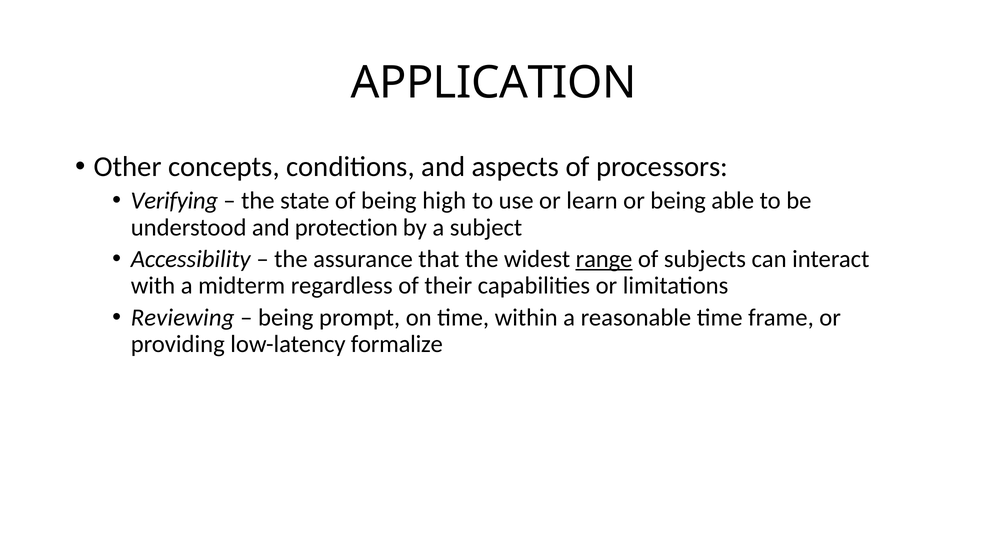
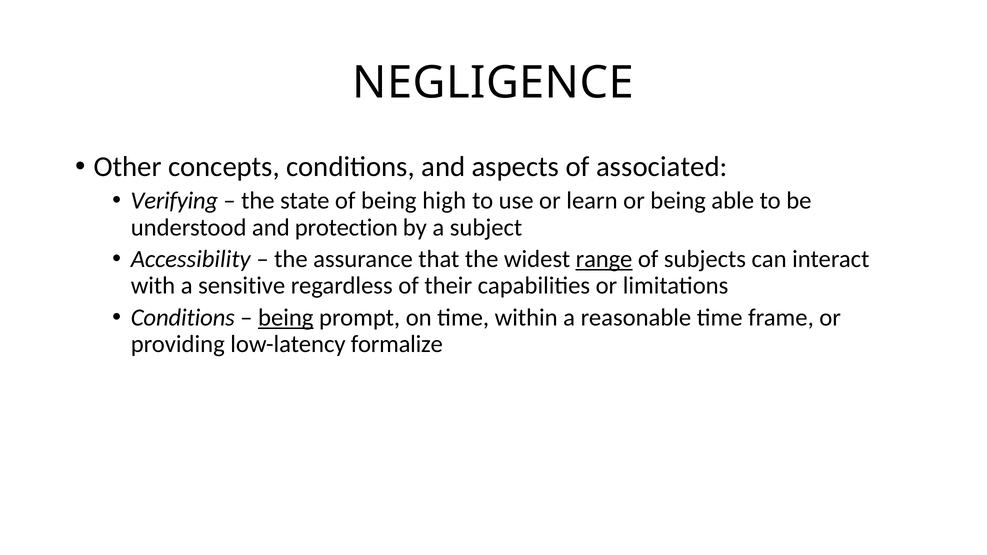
APPLICATION: APPLICATION -> NEGLIGENCE
processors: processors -> associated
midterm: midterm -> sensitive
Reviewing at (183, 318): Reviewing -> Conditions
being at (286, 318) underline: none -> present
